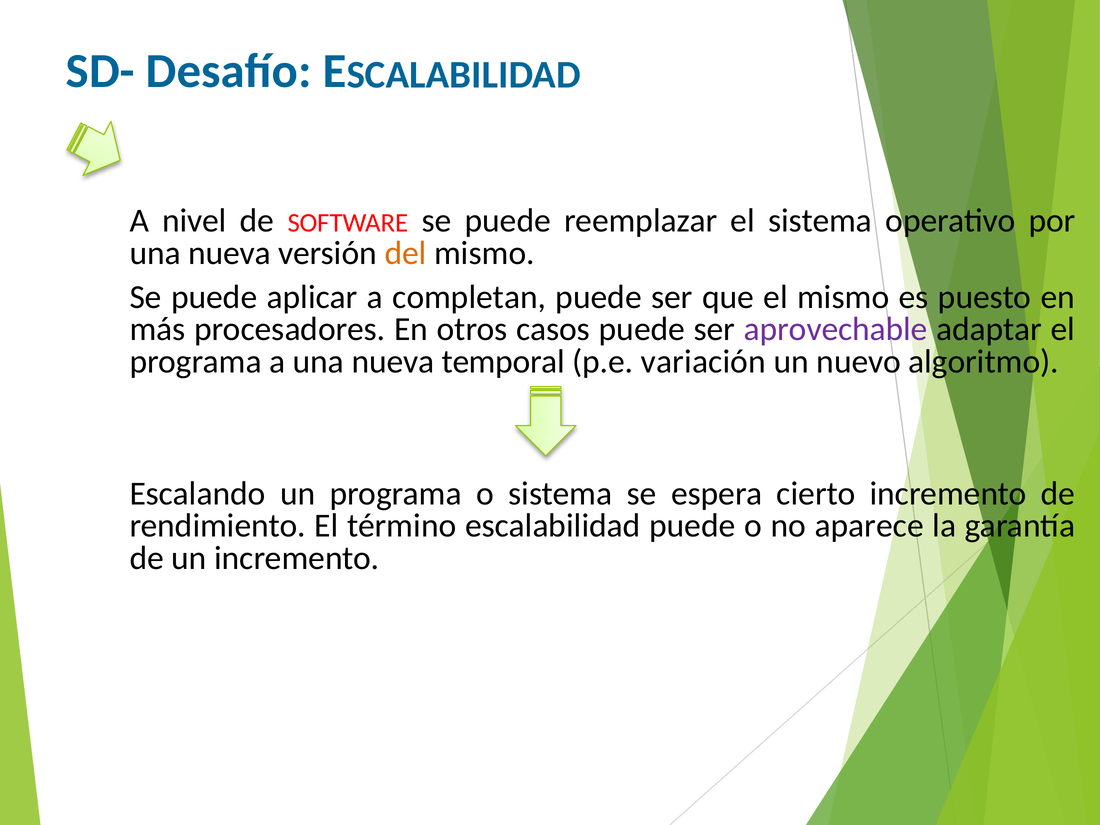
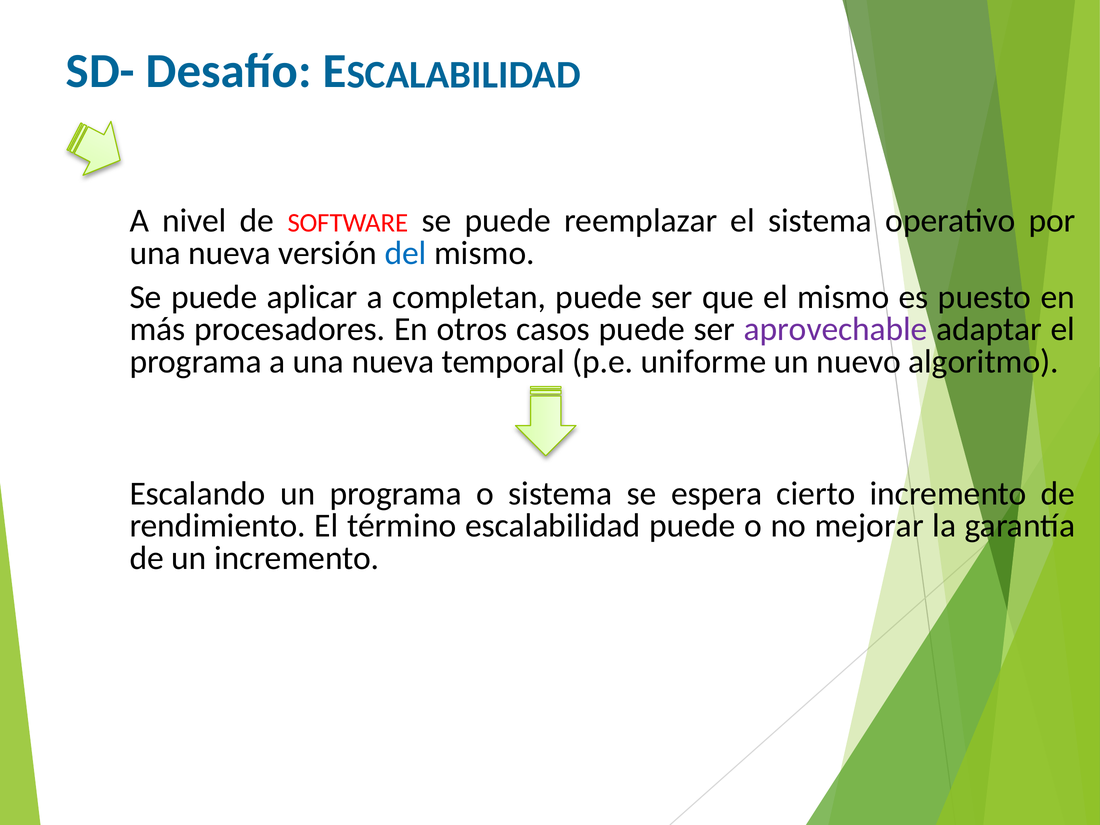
del colour: orange -> blue
variación: variación -> uniforme
aparece: aparece -> mejorar
